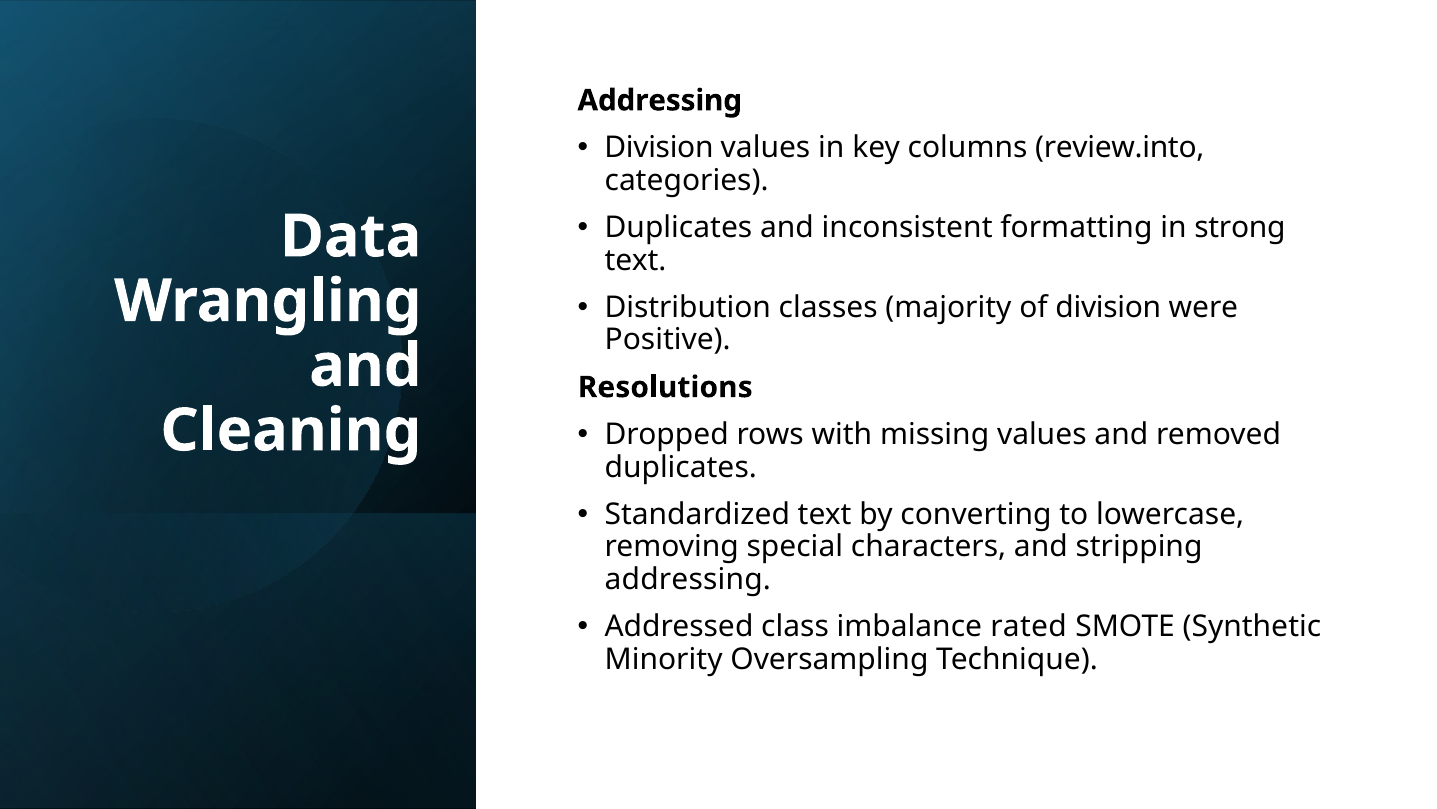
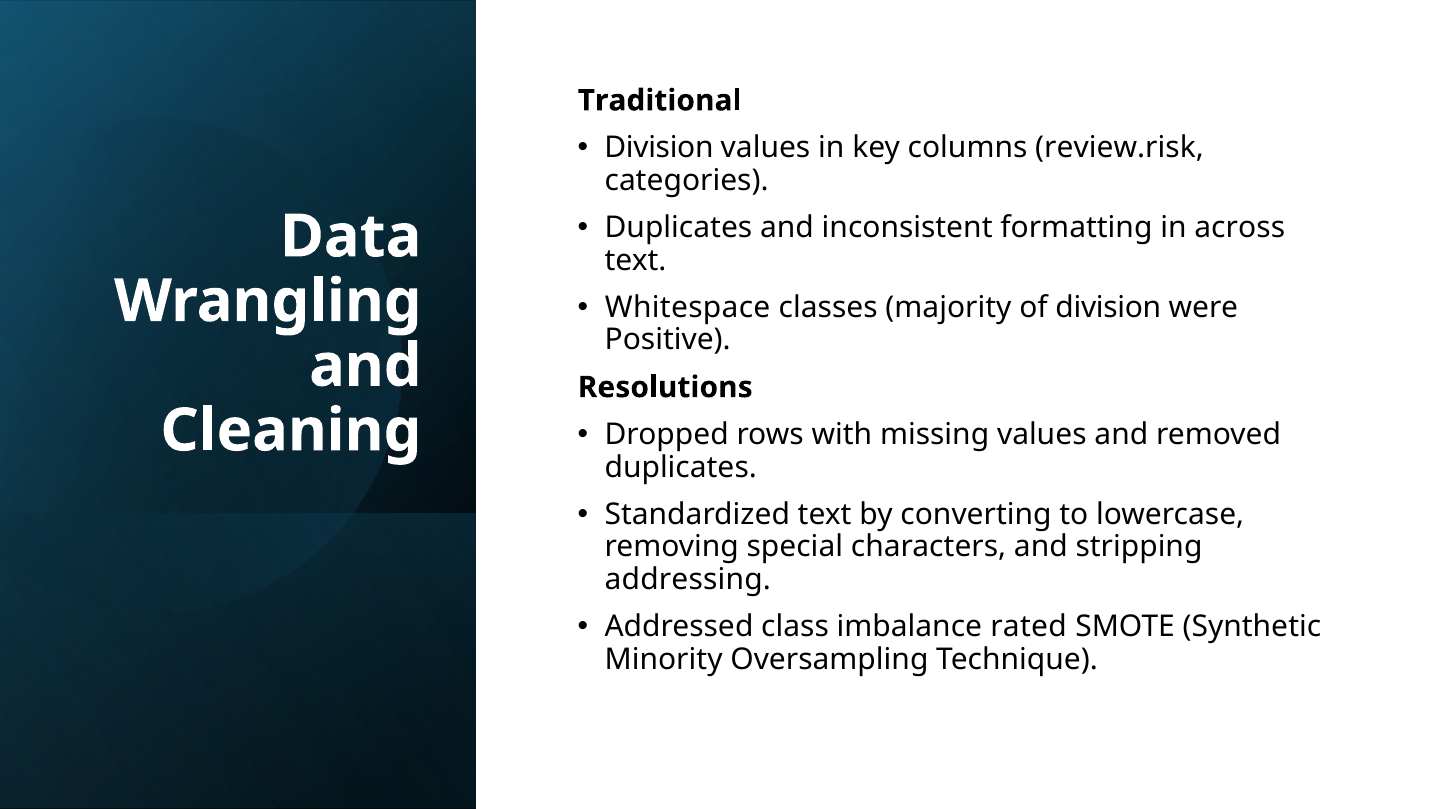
Addressing at (660, 100): Addressing -> Traditional
review.into: review.into -> review.risk
strong: strong -> across
Distribution: Distribution -> Whitespace
